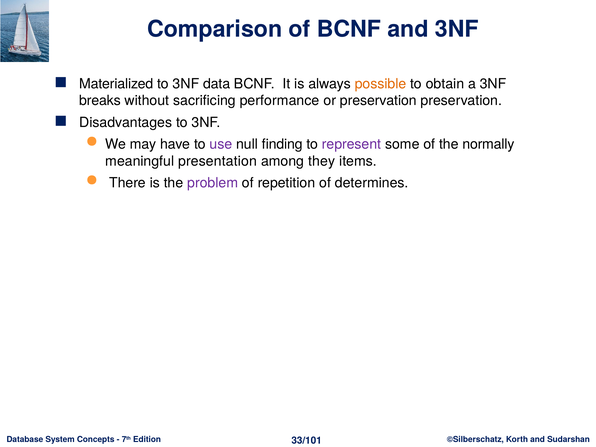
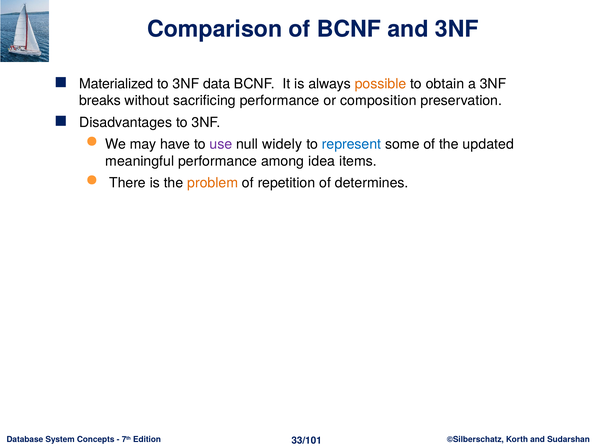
or preservation: preservation -> composition
finding: finding -> widely
represent colour: purple -> blue
normally: normally -> updated
meaningful presentation: presentation -> performance
they: they -> idea
problem colour: purple -> orange
